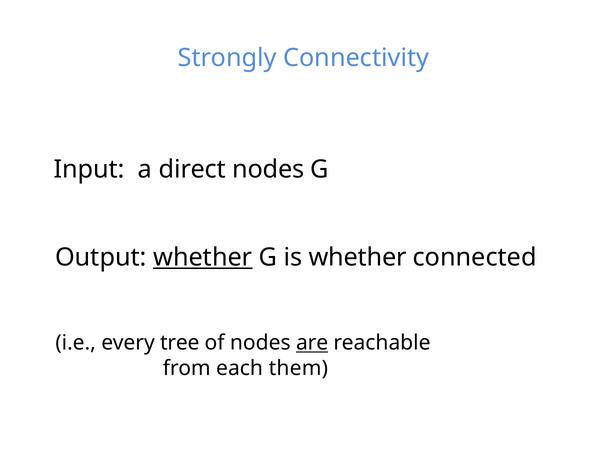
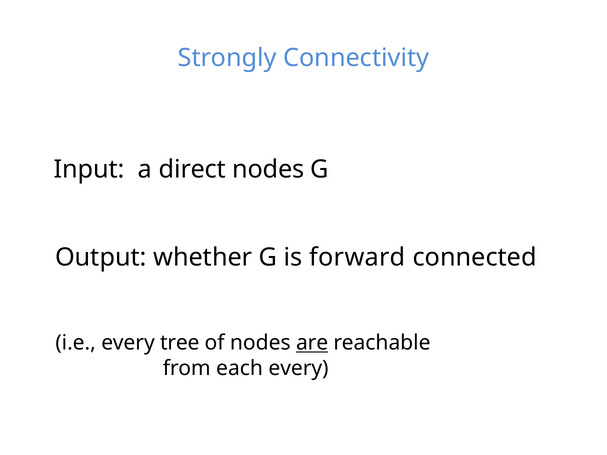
whether at (203, 257) underline: present -> none
is whether: whether -> forward
each them: them -> every
